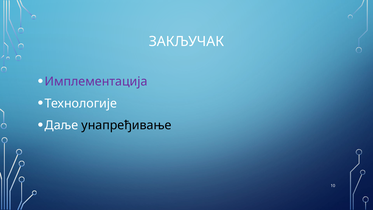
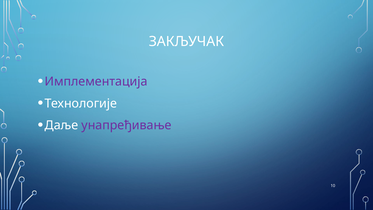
унапређивање colour: black -> purple
